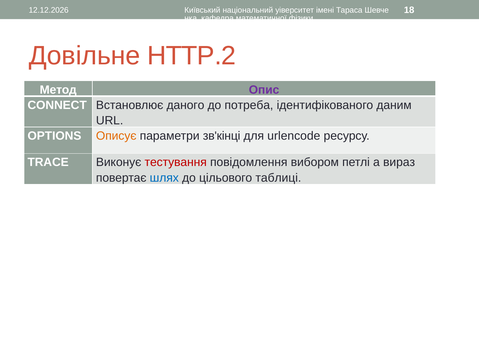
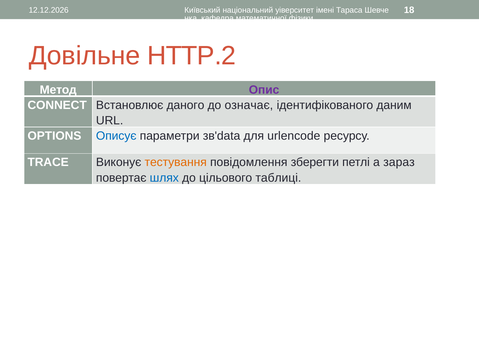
потреба: потреба -> означає
Описує colour: orange -> blue
зв'кінці: зв'кінці -> зв'data
тестування colour: red -> orange
вибором: вибором -> зберегти
вираз: вираз -> зараз
